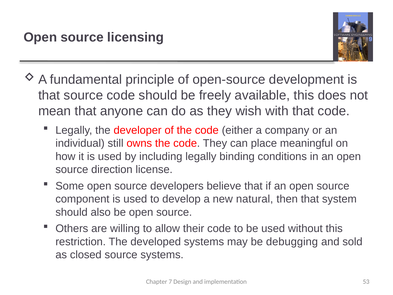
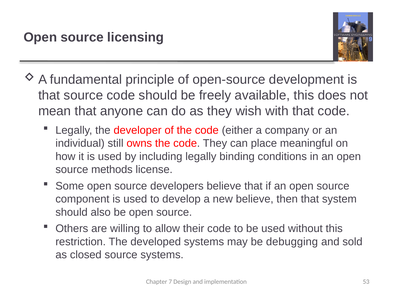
direction: direction -> methods
new natural: natural -> believe
